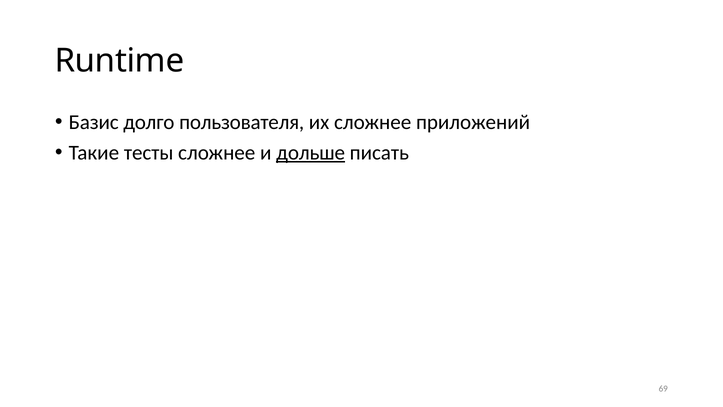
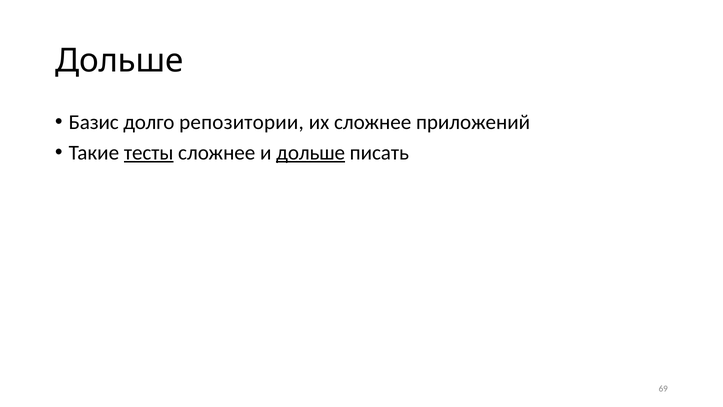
Runtime at (119, 61): Runtime -> Дольше
пользователя: пользователя -> репозитории
тесты underline: none -> present
